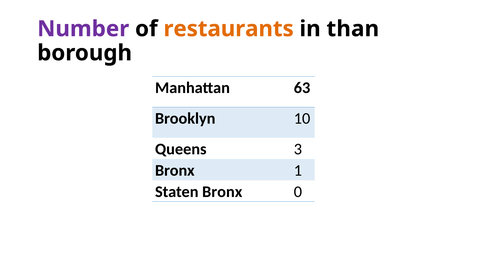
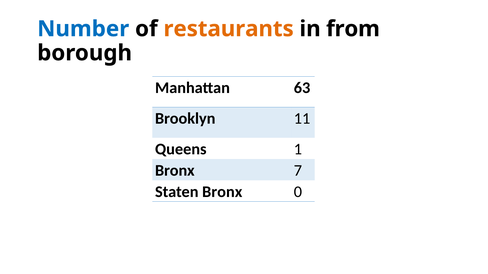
Number colour: purple -> blue
than: than -> from
10: 10 -> 11
3: 3 -> 1
1: 1 -> 7
